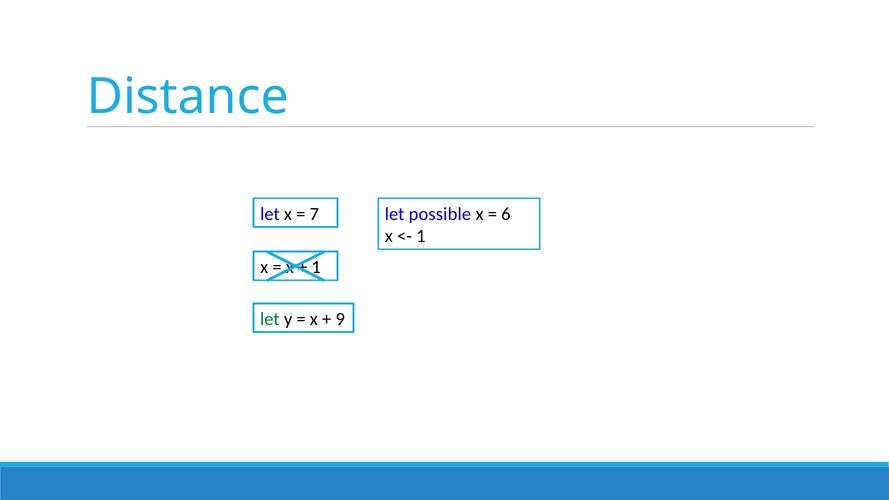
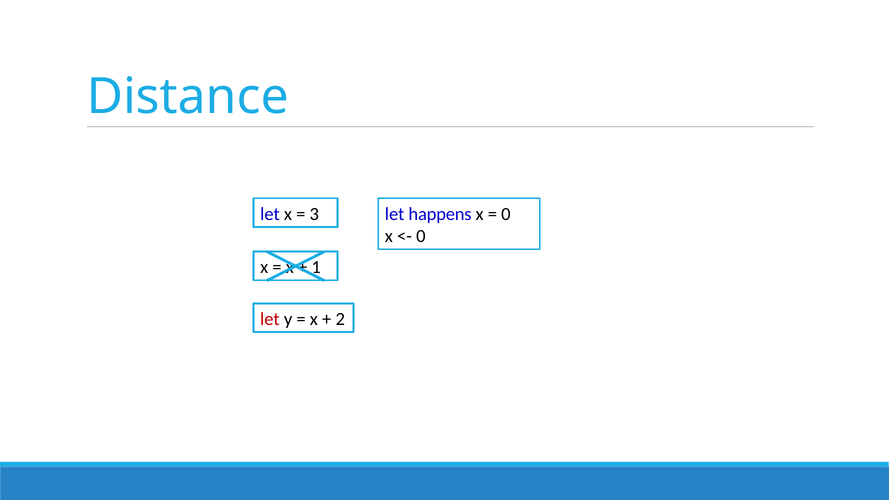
7: 7 -> 3
possible: possible -> happens
6 at (506, 214): 6 -> 0
1 at (421, 236): 1 -> 0
let at (270, 319) colour: green -> red
9: 9 -> 2
